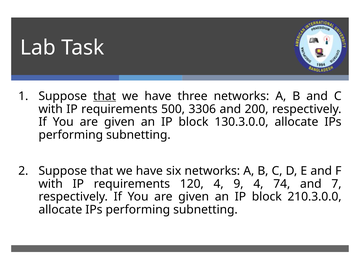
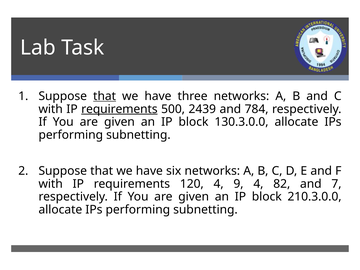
requirements at (119, 109) underline: none -> present
3306: 3306 -> 2439
200: 200 -> 784
74: 74 -> 82
